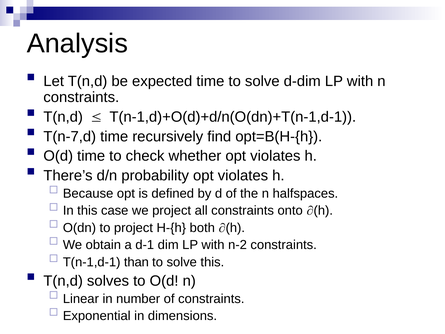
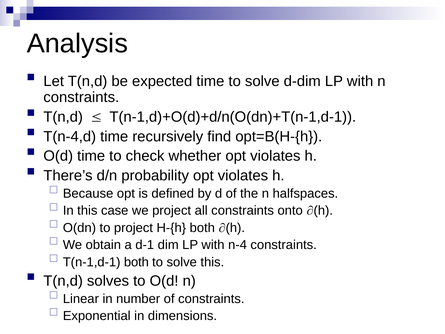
T(n-7,d: T(n-7,d -> T(n-4,d
n-2: n-2 -> n-4
T(n-1,d-1 than: than -> both
